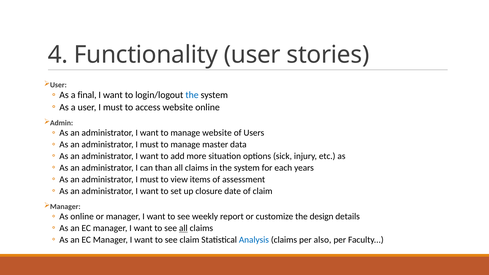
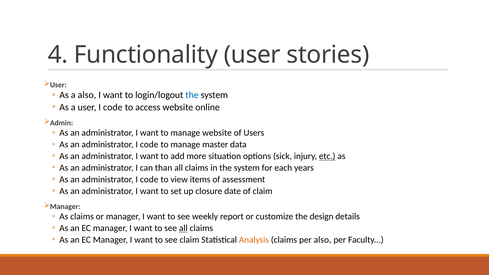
a final: final -> also
user I must: must -> code
must at (149, 145): must -> code
etc underline: none -> present
must at (149, 180): must -> code
As online: online -> claims
Analysis colour: blue -> orange
